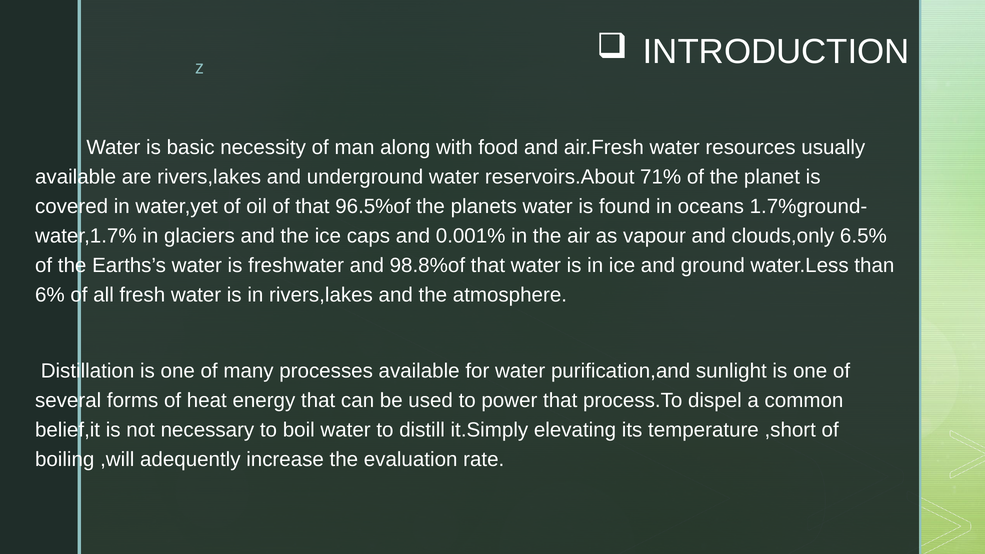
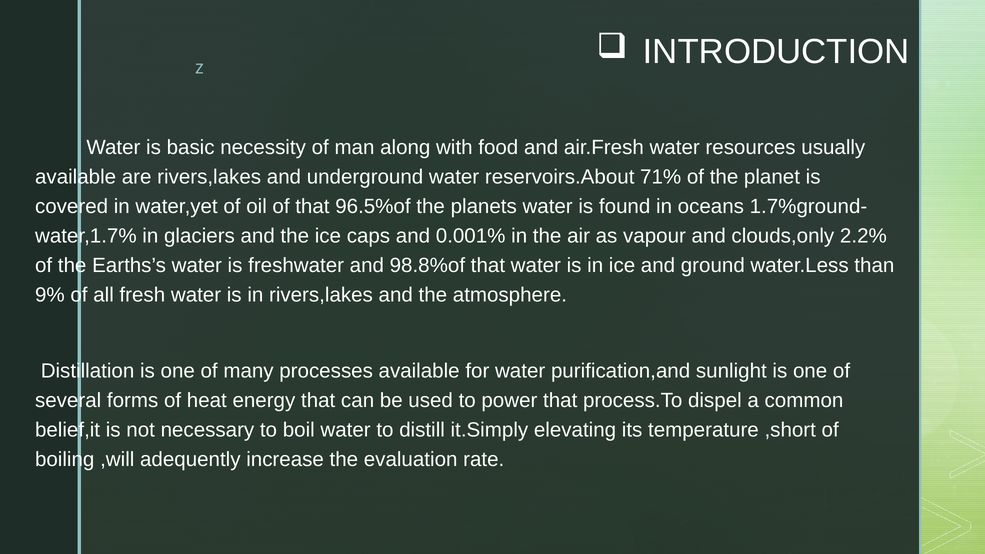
6.5%: 6.5% -> 2.2%
6%: 6% -> 9%
